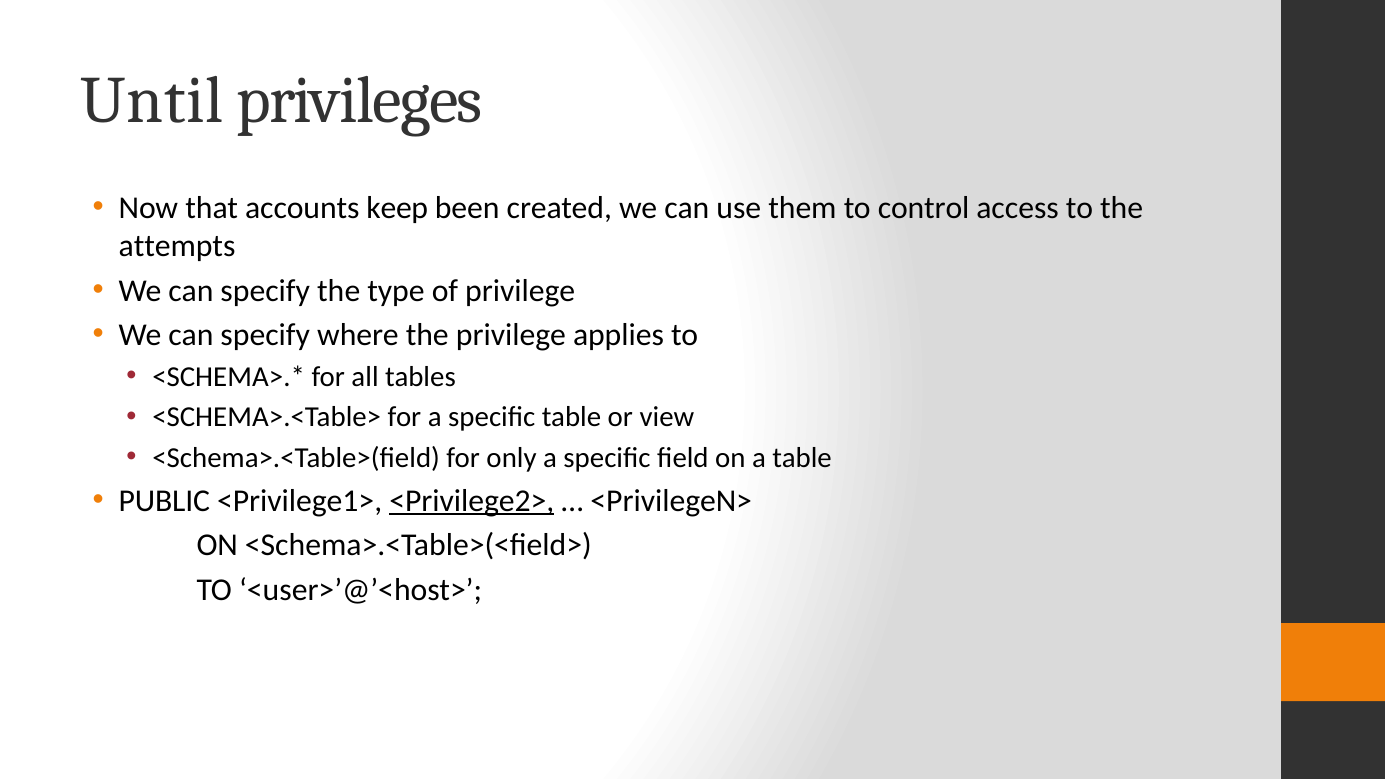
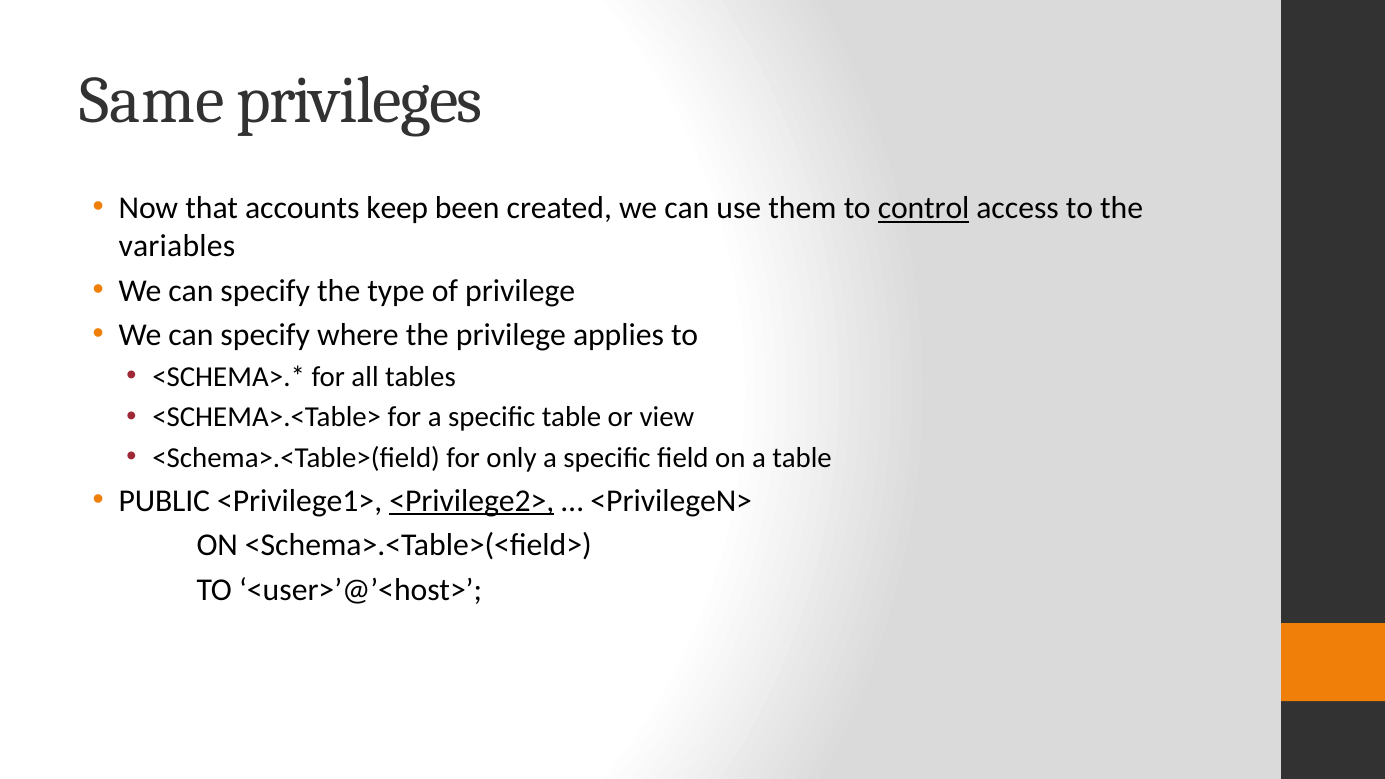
Until: Until -> Same
control underline: none -> present
attempts: attempts -> variables
